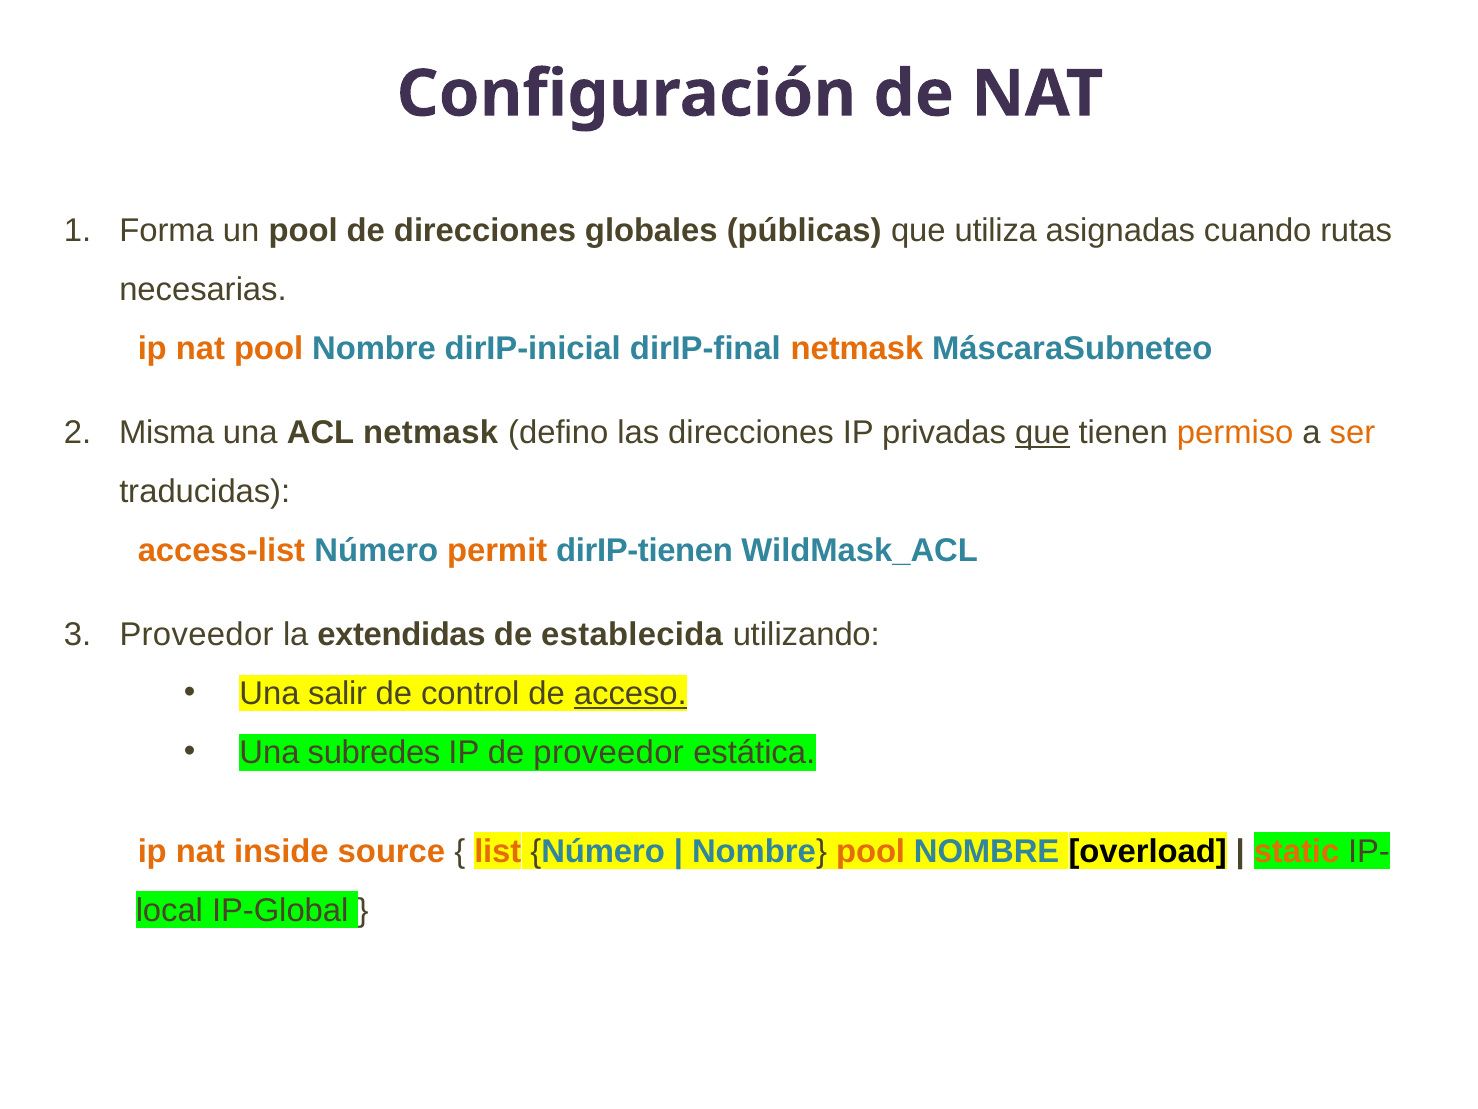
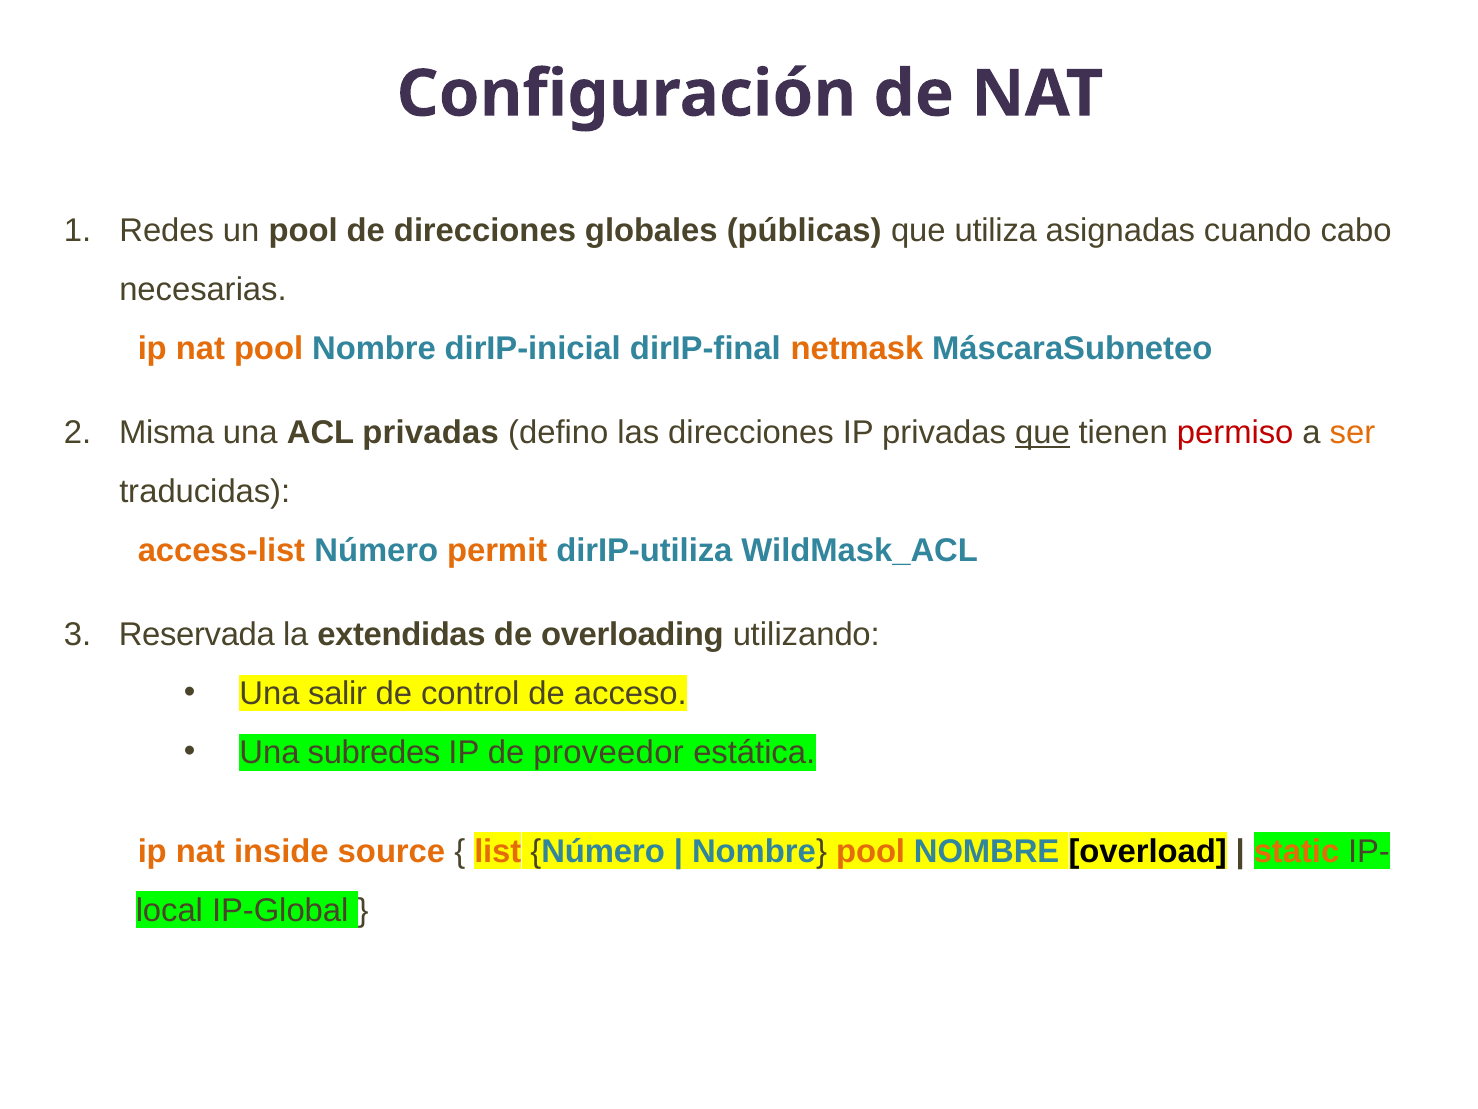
Forma: Forma -> Redes
rutas: rutas -> cabo
ACL netmask: netmask -> privadas
permiso colour: orange -> red
dirIP-tienen: dirIP-tienen -> dirIP-utiliza
Proveedor at (197, 634): Proveedor -> Reservada
establecida: establecida -> overloading
acceso underline: present -> none
